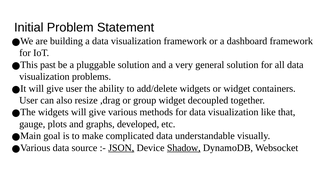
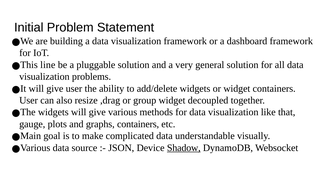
past: past -> line
graphs developed: developed -> containers
JSON underline: present -> none
